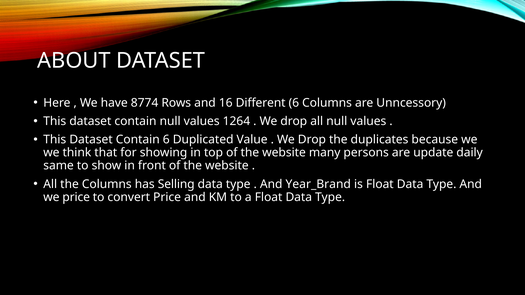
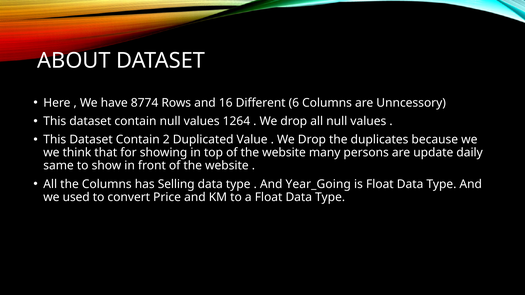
Contain 6: 6 -> 2
Year_Brand: Year_Brand -> Year_Going
we price: price -> used
